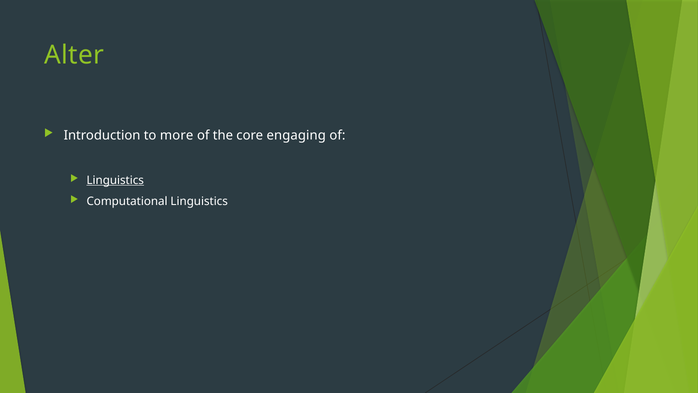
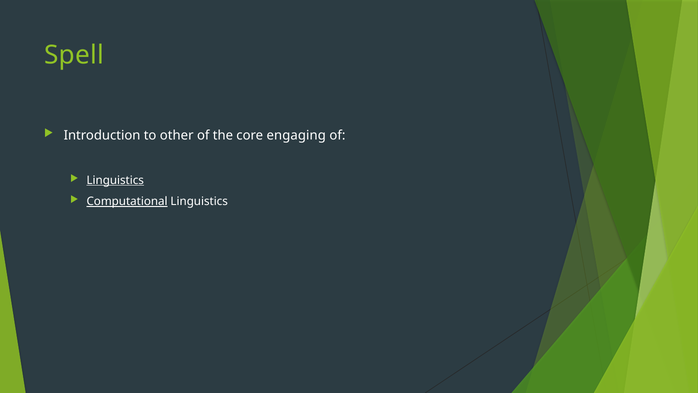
Alter: Alter -> Spell
more: more -> other
Computational underline: none -> present
